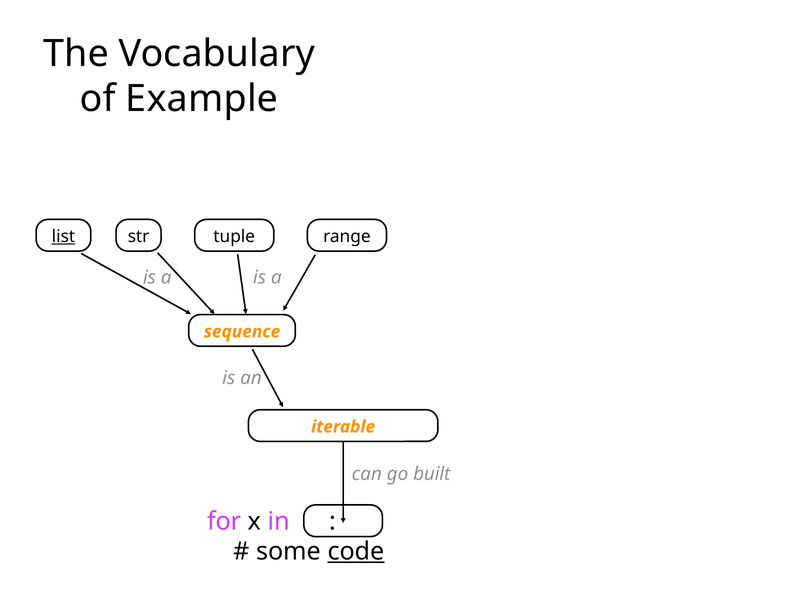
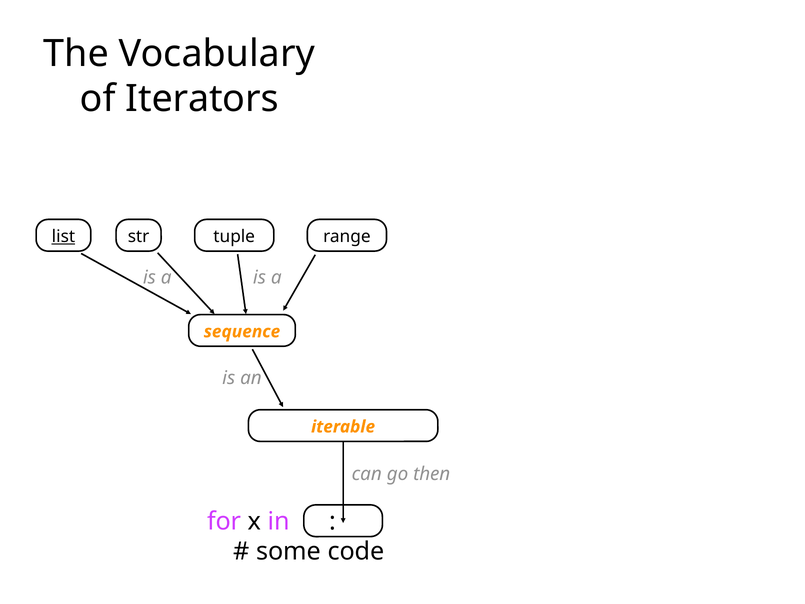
Example: Example -> Iterators
built: built -> then
code underline: present -> none
